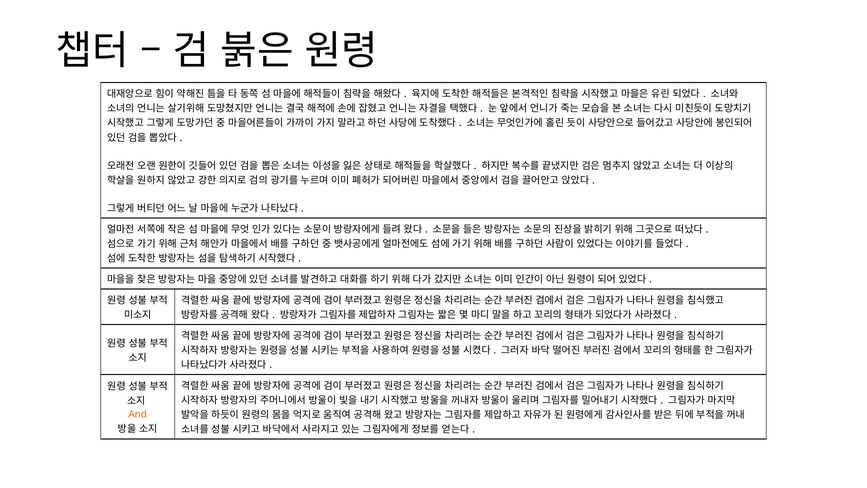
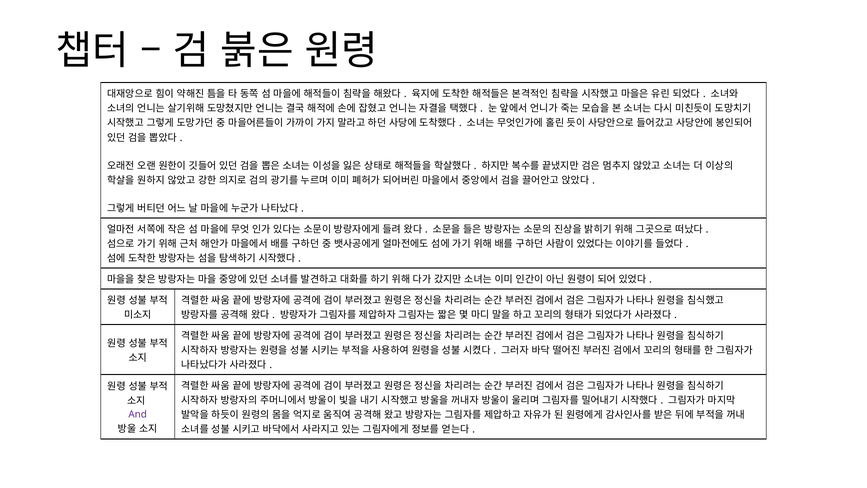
And colour: orange -> purple
